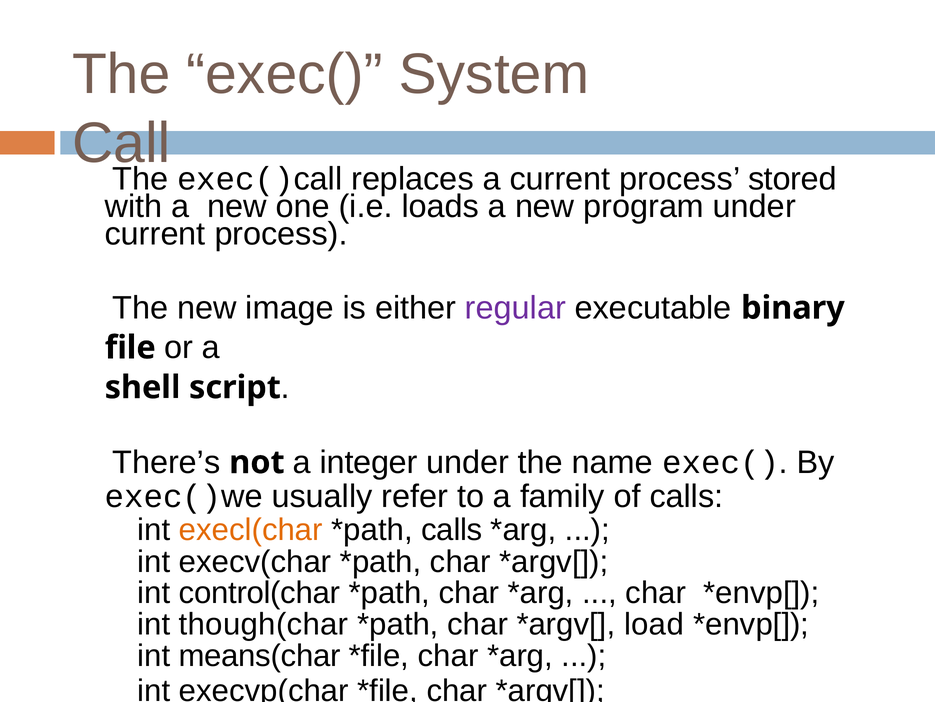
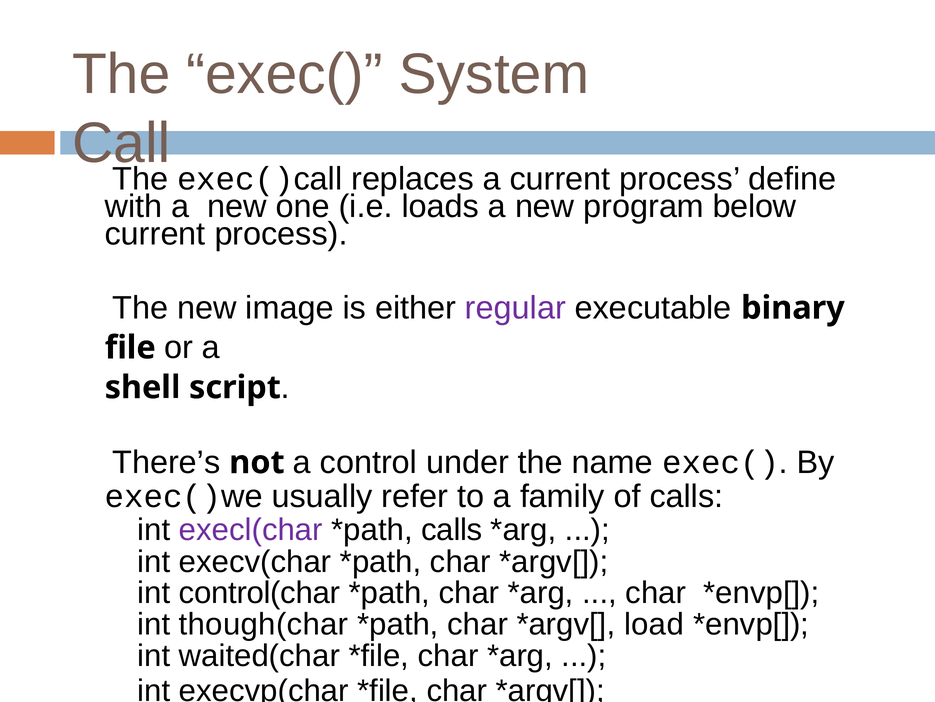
stored: stored -> define
program under: under -> below
integer: integer -> control
execl(char colour: orange -> purple
means(char: means(char -> waited(char
